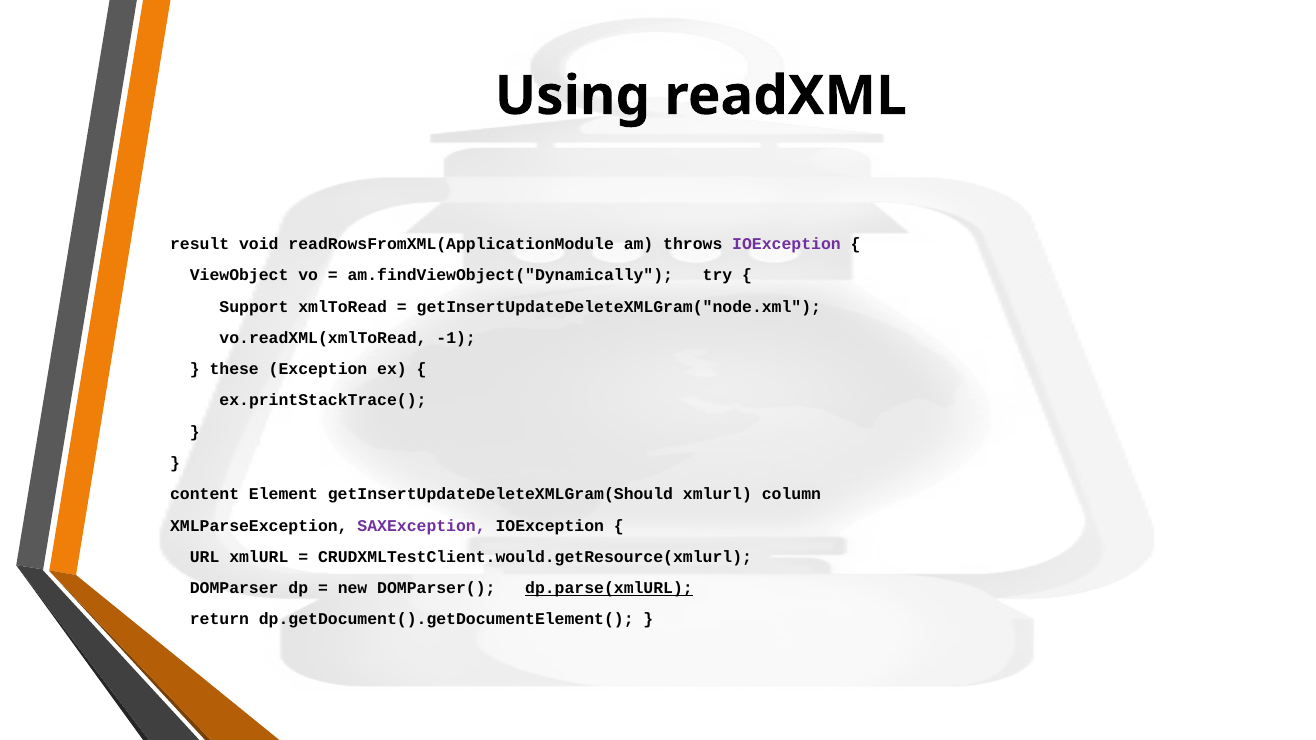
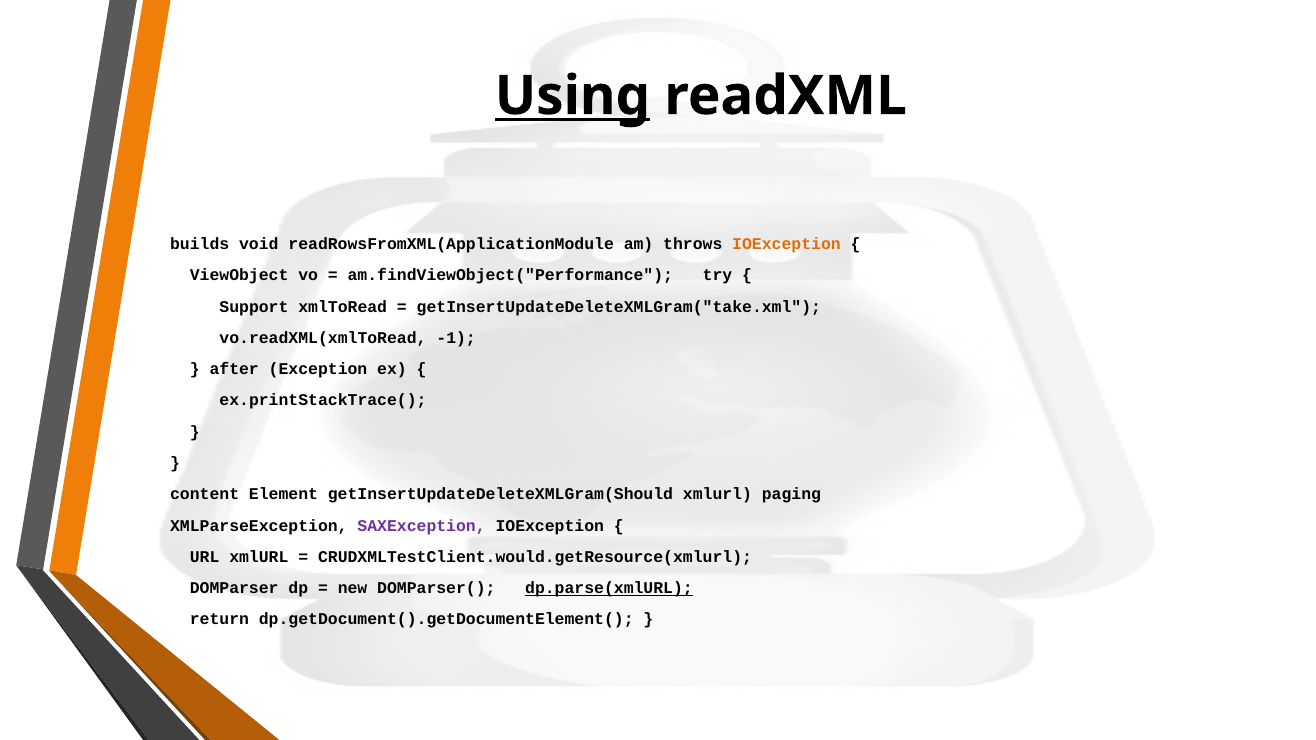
Using underline: none -> present
result: result -> builds
IOException at (786, 244) colour: purple -> orange
am.findViewObject("Dynamically: am.findViewObject("Dynamically -> am.findViewObject("Performance
getInsertUpdateDeleteXMLGram("node.xml: getInsertUpdateDeleteXMLGram("node.xml -> getInsertUpdateDeleteXMLGram("take.xml
these: these -> after
column: column -> paging
